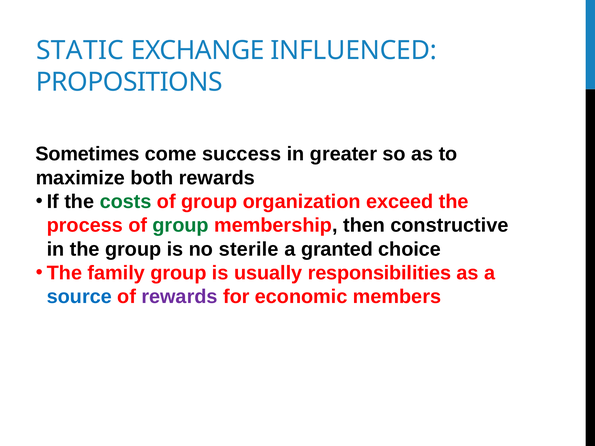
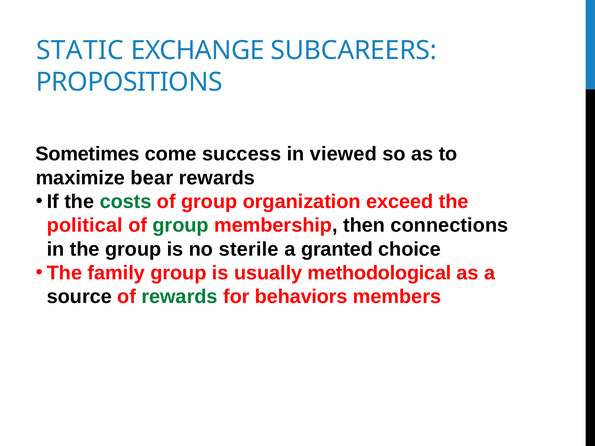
INFLUENCED: INFLUENCED -> SUBCAREERS
greater: greater -> viewed
both: both -> bear
process: process -> political
constructive: constructive -> connections
responsibilities: responsibilities -> methodological
source colour: blue -> black
rewards at (180, 297) colour: purple -> green
economic: economic -> behaviors
